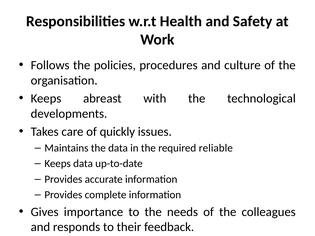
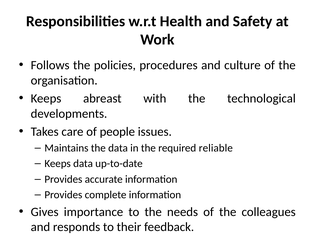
quickly: quickly -> people
